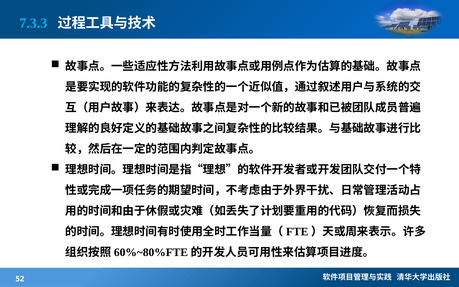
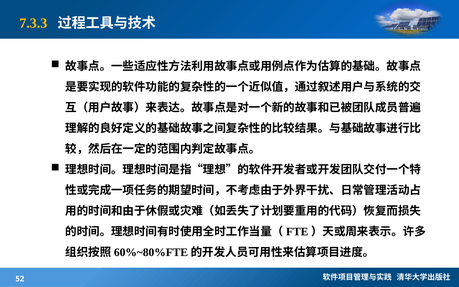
7.3.3 colour: light blue -> yellow
